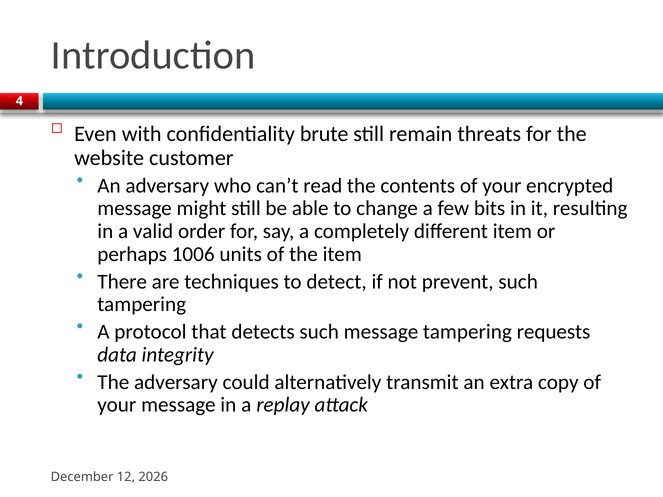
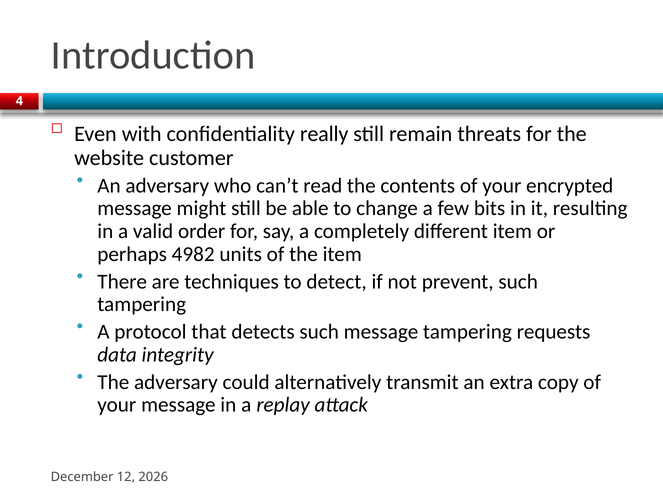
brute: brute -> really
1006: 1006 -> 4982
